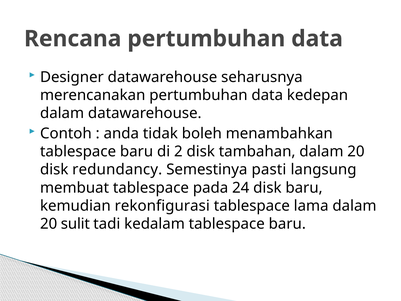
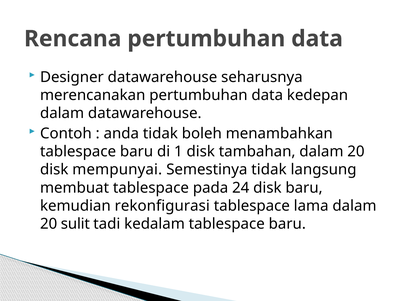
2: 2 -> 1
redundancy: redundancy -> mempunyai
Semestinya pasti: pasti -> tidak
